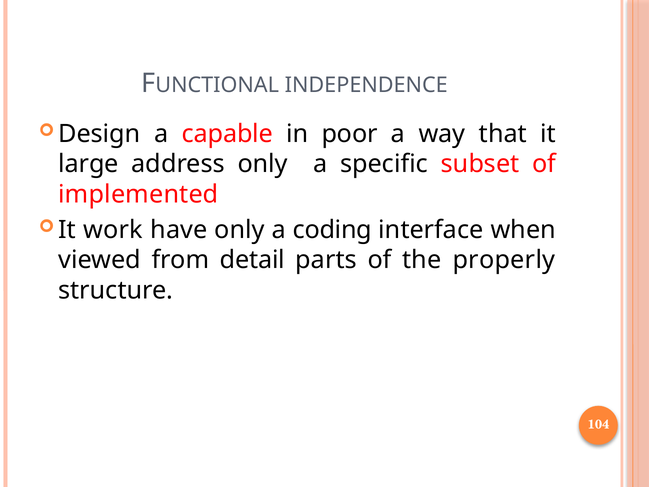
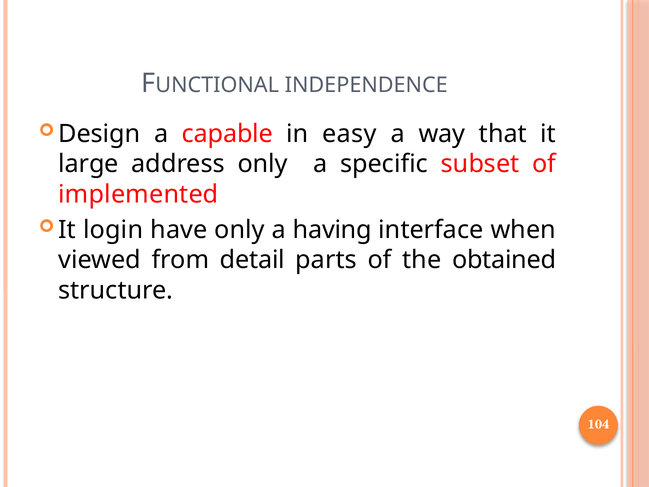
poor: poor -> easy
work: work -> login
coding: coding -> having
properly: properly -> obtained
